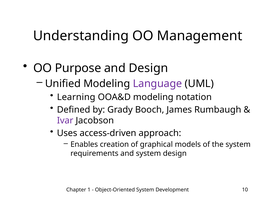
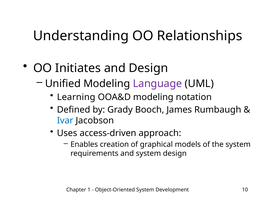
Management: Management -> Relationships
Purpose: Purpose -> Initiates
Ivar colour: purple -> blue
